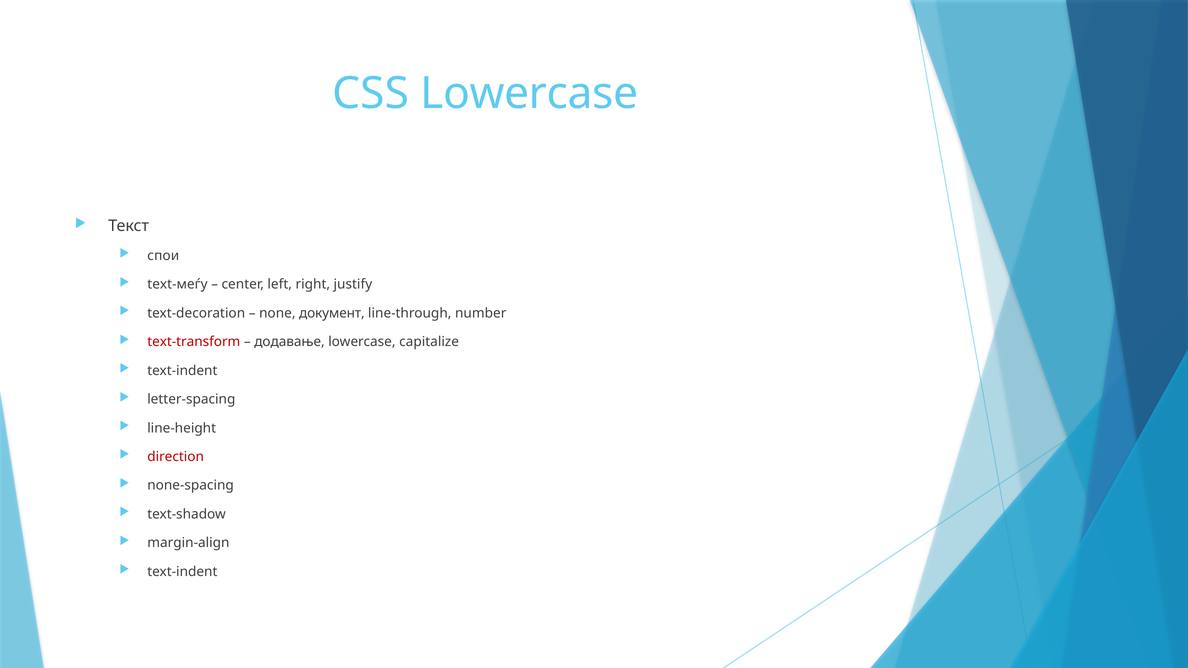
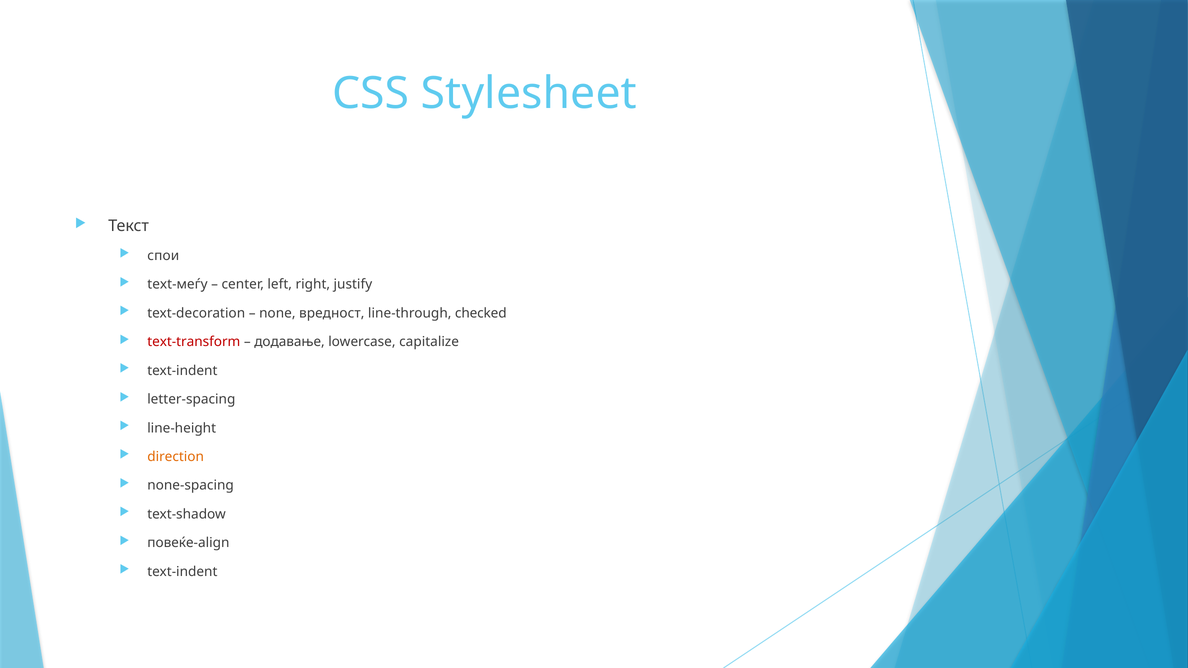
CSS Lowercase: Lowercase -> Stylesheet
документ: документ -> вредност
number: number -> checked
direction colour: red -> orange
margin-align: margin-align -> повеќе-align
